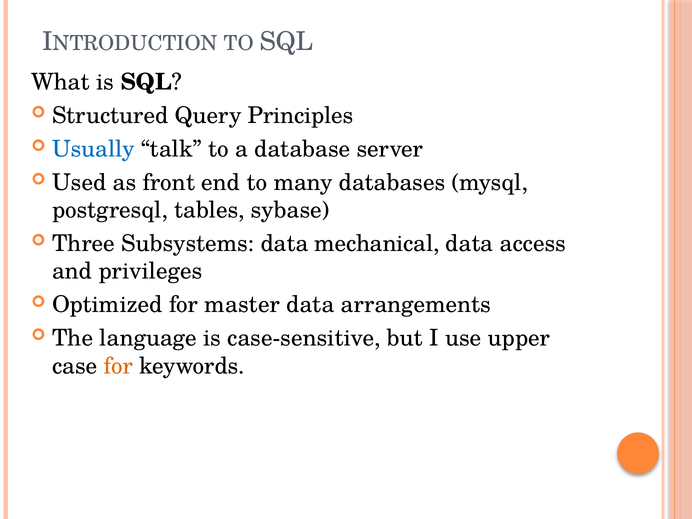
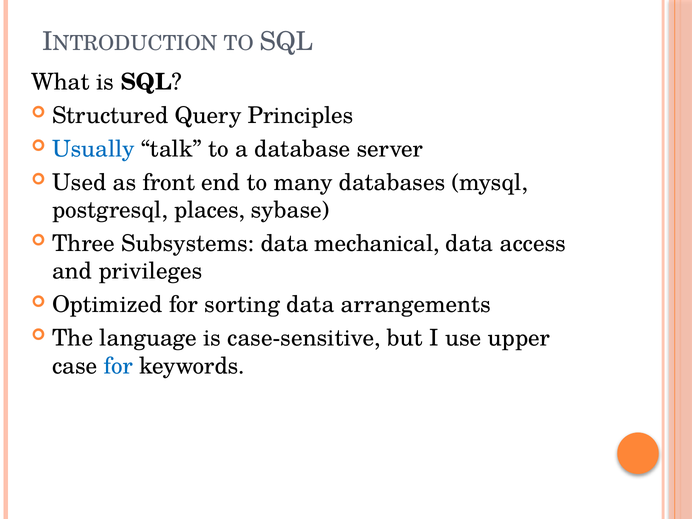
tables: tables -> places
master: master -> sorting
for at (118, 366) colour: orange -> blue
